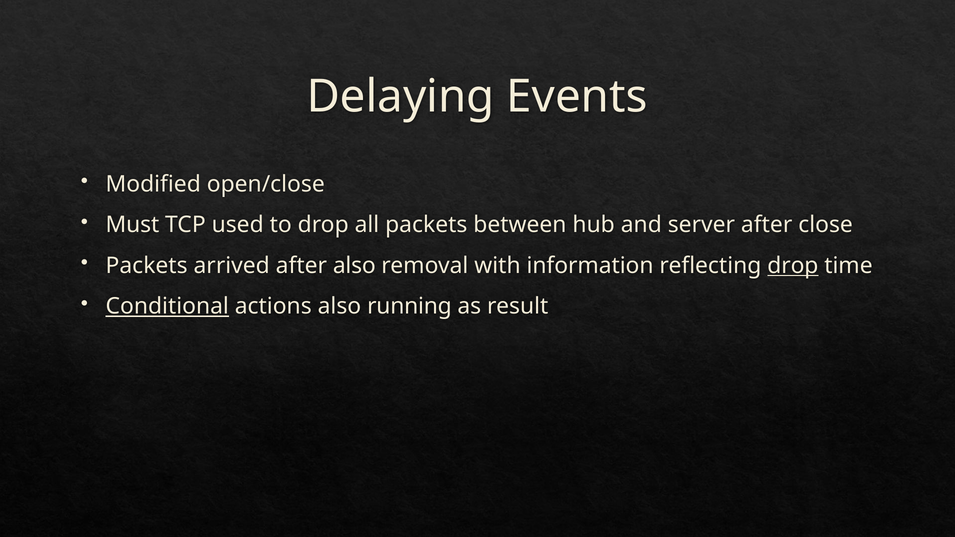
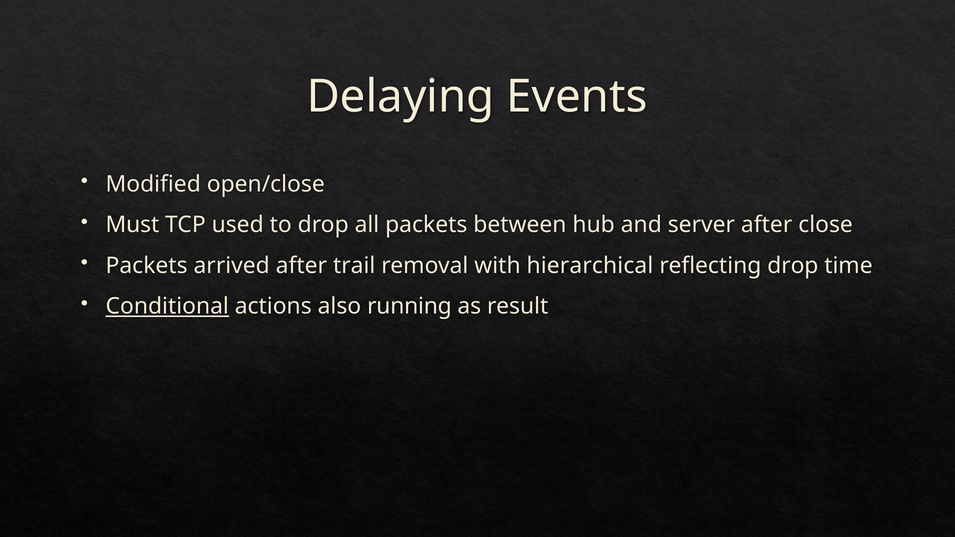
after also: also -> trail
information: information -> hierarchical
drop at (793, 266) underline: present -> none
